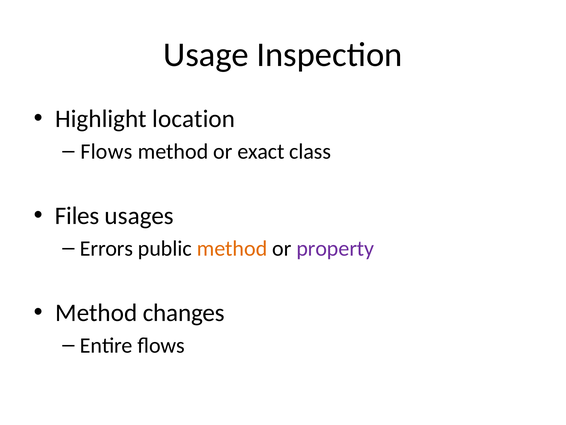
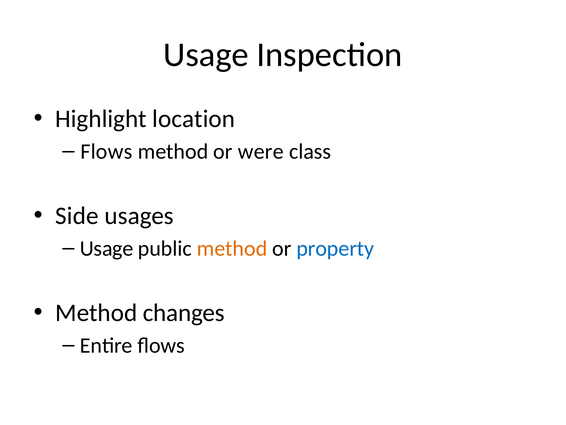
exact: exact -> were
Files: Files -> Side
Errors at (107, 248): Errors -> Usage
property colour: purple -> blue
